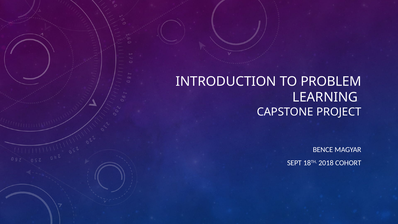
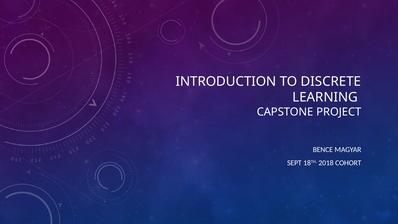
PROBLEM: PROBLEM -> DISCRETE
